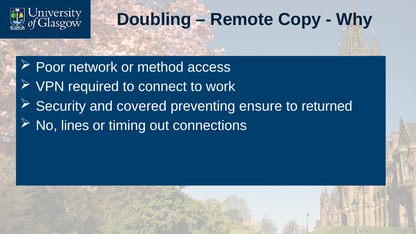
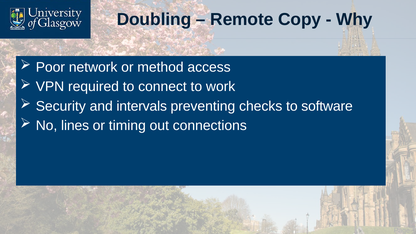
covered: covered -> intervals
ensure: ensure -> checks
returned: returned -> software
